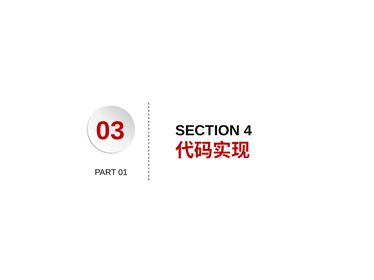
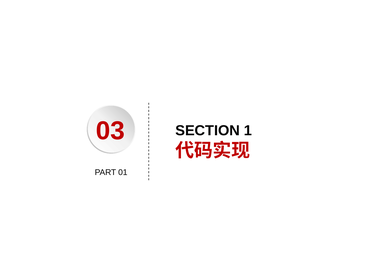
4: 4 -> 1
